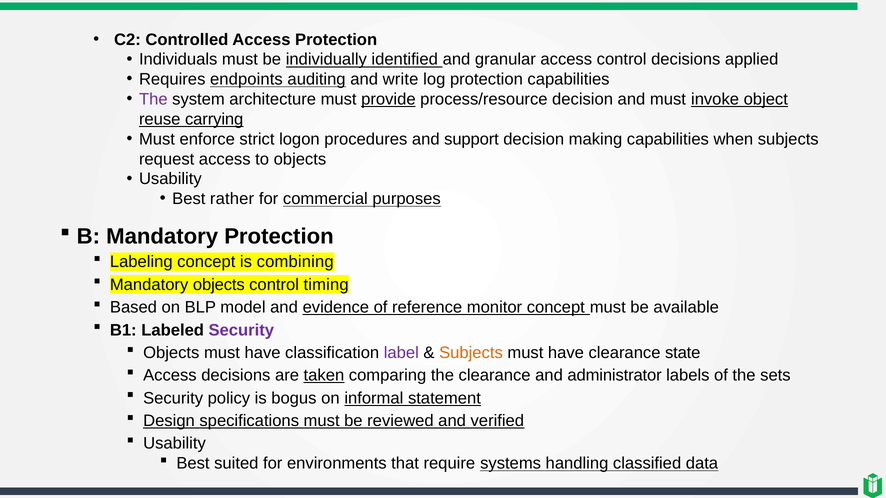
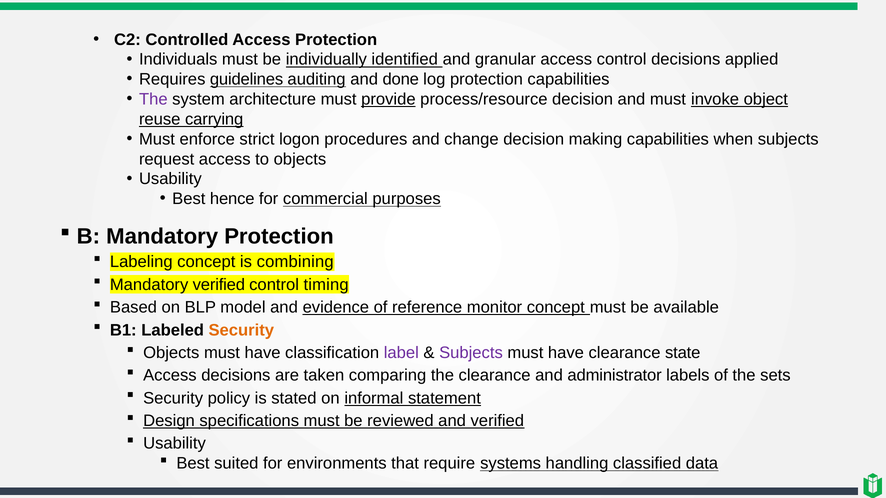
endpoints: endpoints -> guidelines
write: write -> done
support: support -> change
rather: rather -> hence
Mandatory objects: objects -> verified
Security at (241, 330) colour: purple -> orange
Subjects at (471, 353) colour: orange -> purple
taken underline: present -> none
bogus: bogus -> stated
